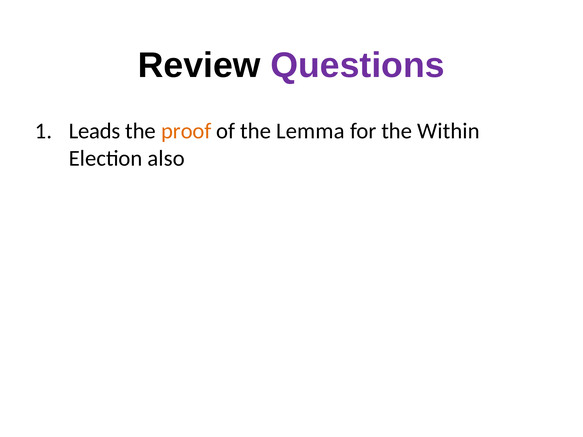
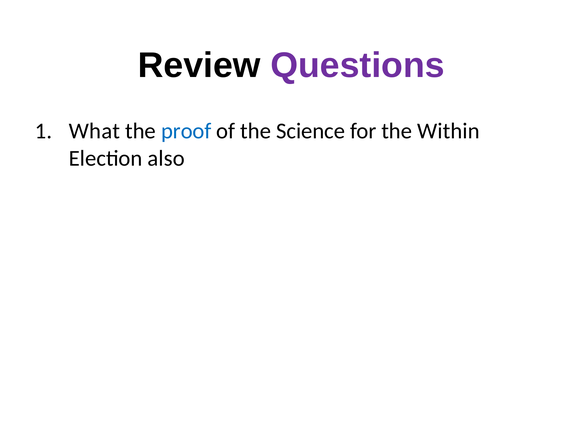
Leads: Leads -> What
proof colour: orange -> blue
Lemma: Lemma -> Science
